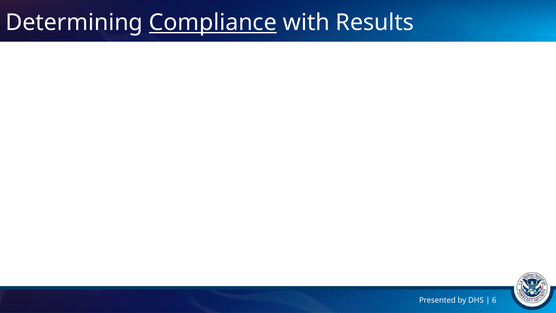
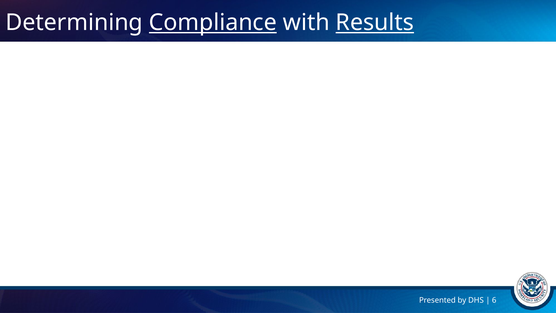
Results underline: none -> present
